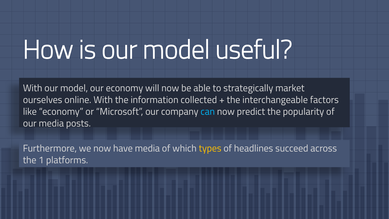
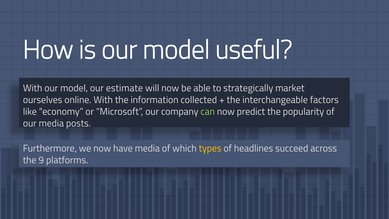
our economy: economy -> estimate
can colour: light blue -> light green
1: 1 -> 9
